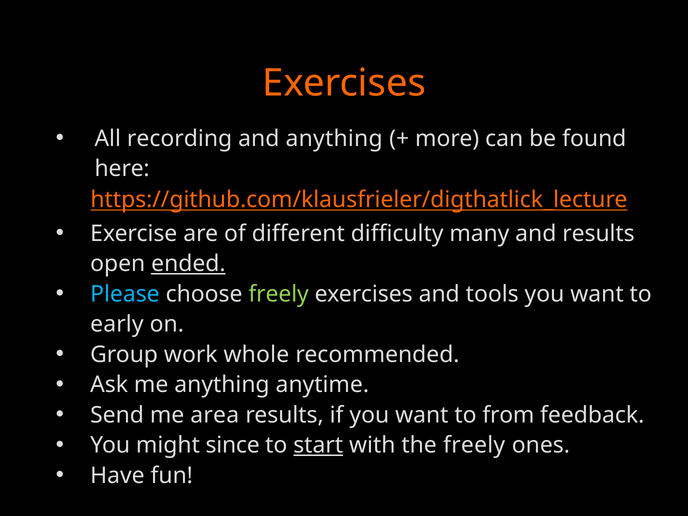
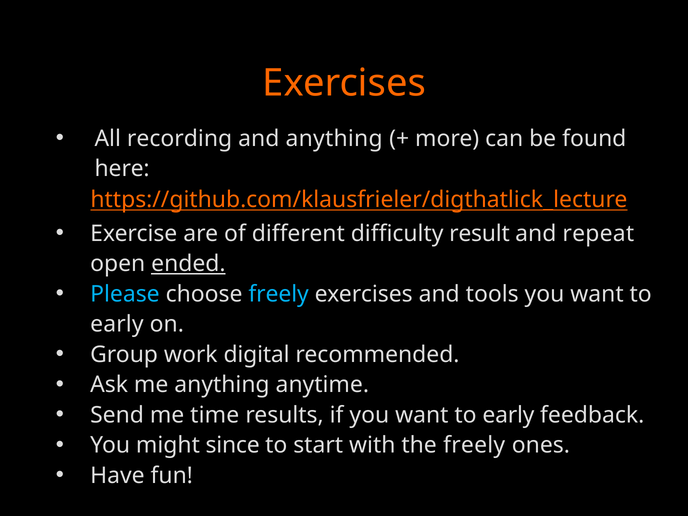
many: many -> result
and results: results -> repeat
freely at (279, 294) colour: light green -> light blue
whole: whole -> digital
area: area -> time
from at (508, 415): from -> early
start underline: present -> none
